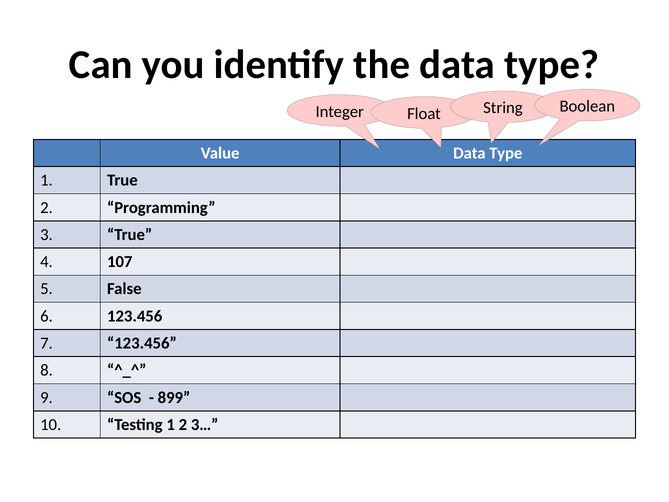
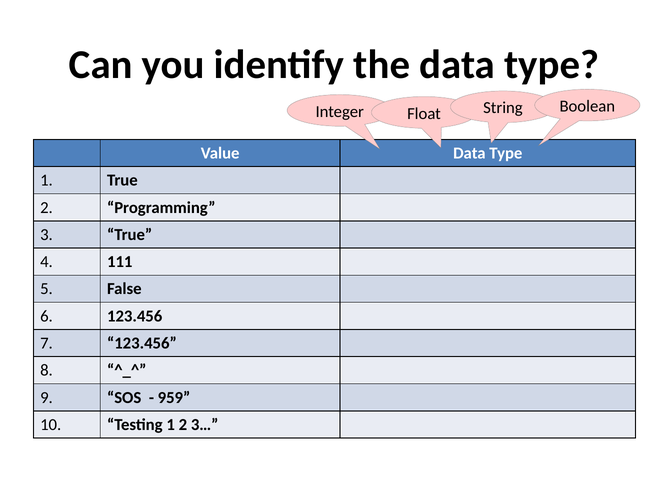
107: 107 -> 111
899: 899 -> 959
